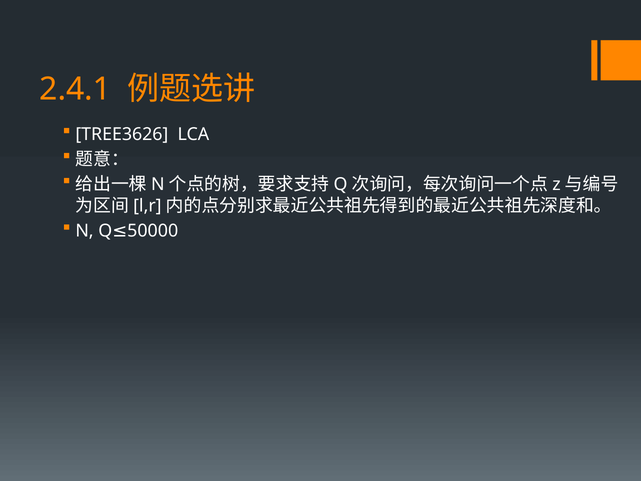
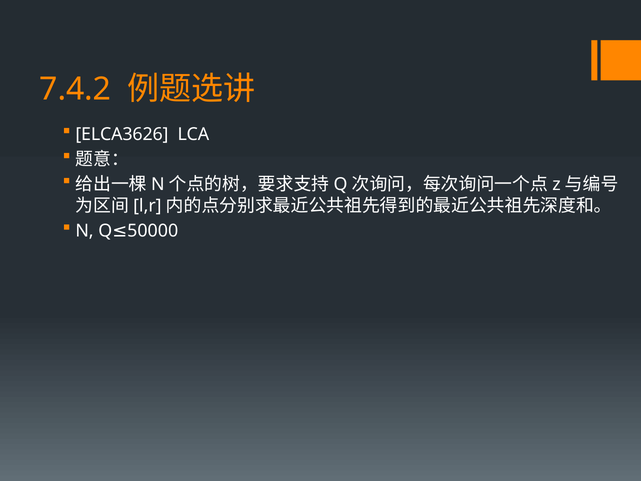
2.4.1: 2.4.1 -> 7.4.2
TREE3626: TREE3626 -> ELCA3626
